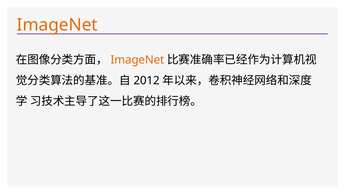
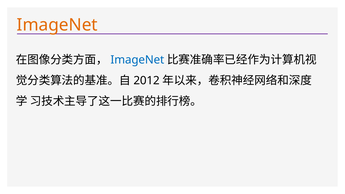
ImageNet at (137, 60) colour: orange -> blue
